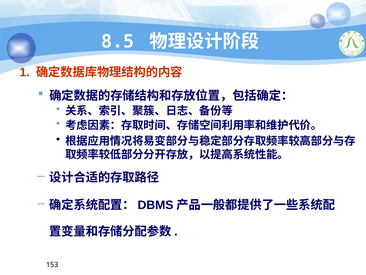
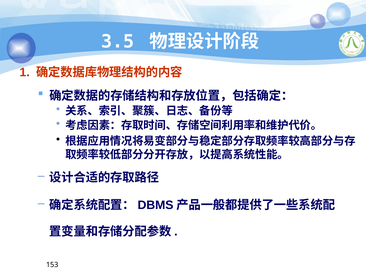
8.5: 8.5 -> 3.5
